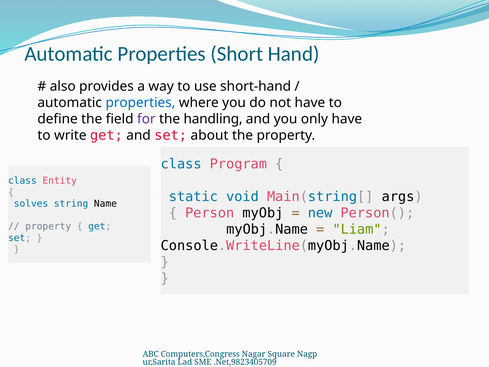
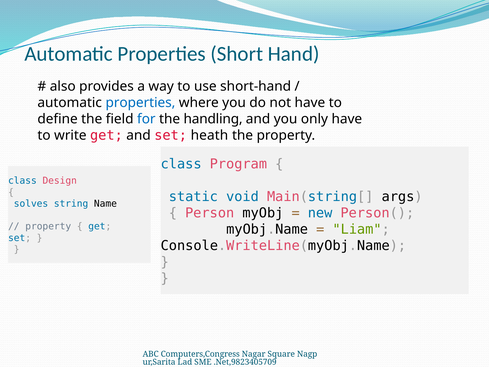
for colour: purple -> blue
about: about -> heath
Entity: Entity -> Design
